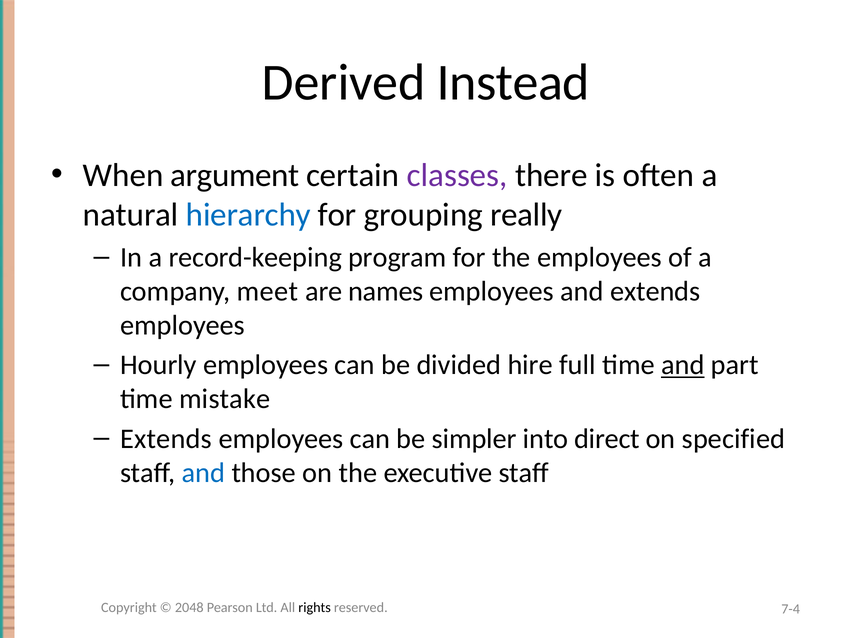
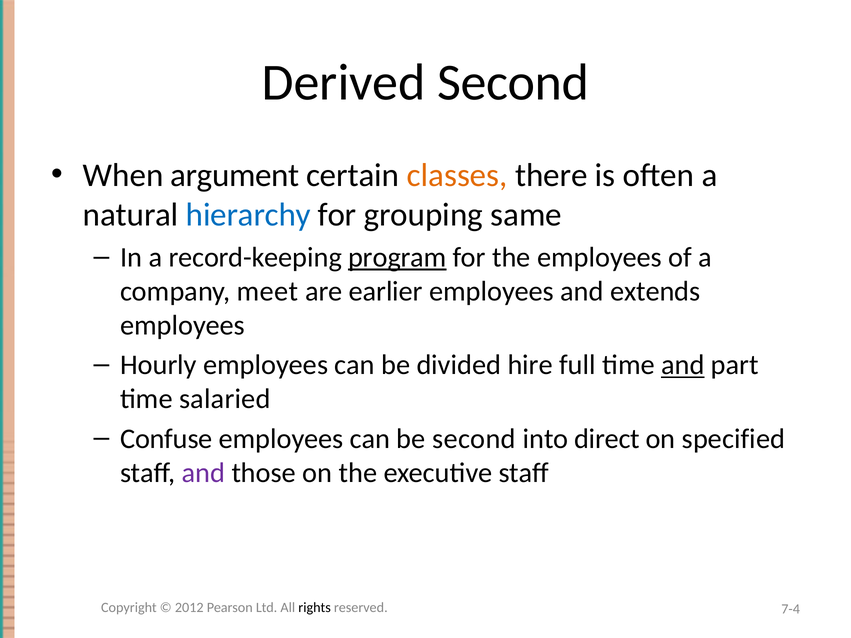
Derived Instead: Instead -> Second
classes colour: purple -> orange
really: really -> same
program underline: none -> present
names: names -> earlier
mistake: mistake -> salaried
Extends at (166, 439): Extends -> Confuse
be simpler: simpler -> second
and at (203, 473) colour: blue -> purple
2048: 2048 -> 2012
